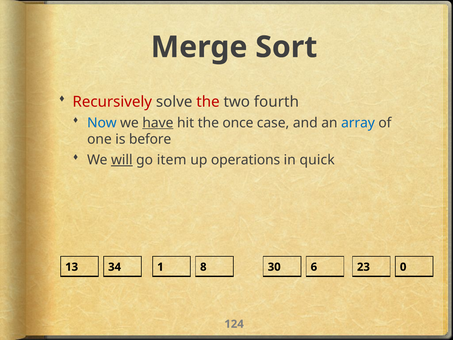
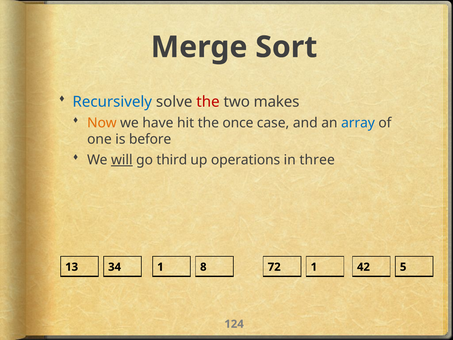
Recursively colour: red -> blue
fourth: fourth -> makes
Now colour: blue -> orange
have underline: present -> none
item: item -> third
quick: quick -> three
30: 30 -> 72
34 6: 6 -> 1
23: 23 -> 42
0: 0 -> 5
